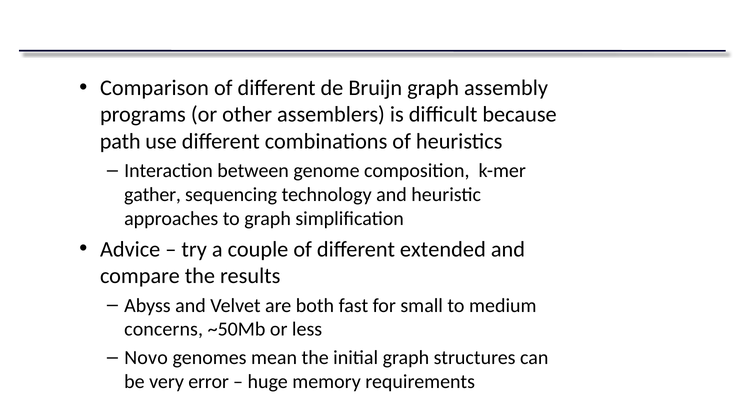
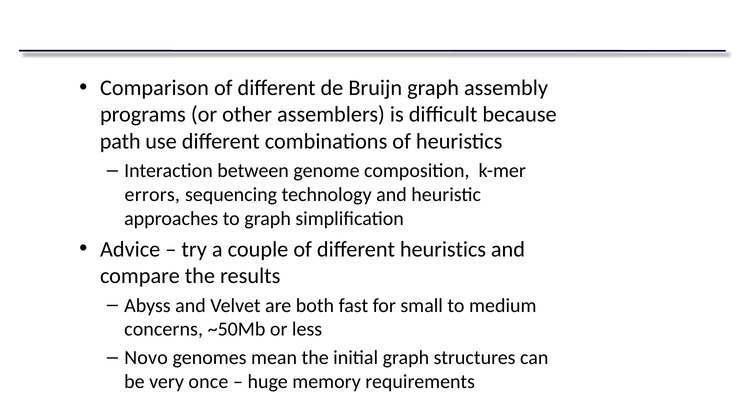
gather: gather -> errors
different extended: extended -> heuristics
error: error -> once
